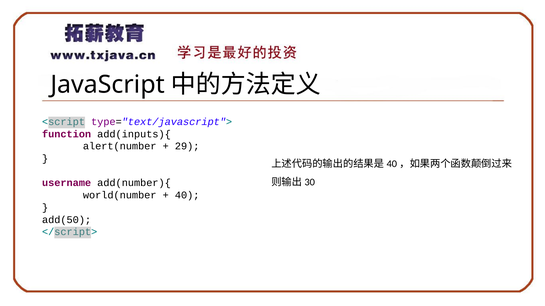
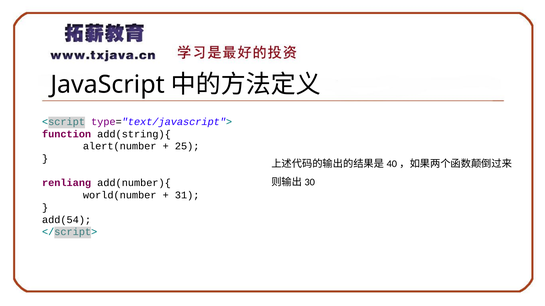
add(inputs){: add(inputs){ -> add(string){
29: 29 -> 25
username: username -> renliang
40: 40 -> 31
add(50: add(50 -> add(54
